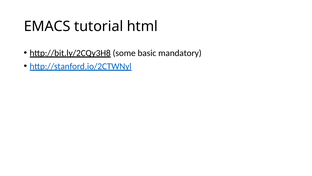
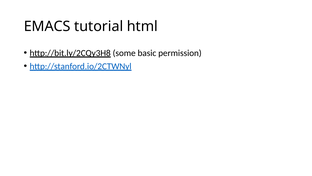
mandatory: mandatory -> permission
